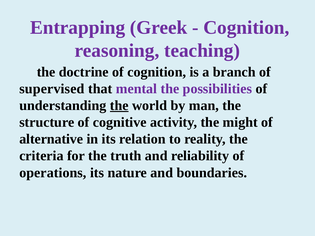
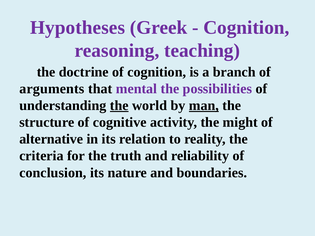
Entrapping: Entrapping -> Hypotheses
supervised: supervised -> arguments
man underline: none -> present
operations: operations -> conclusion
